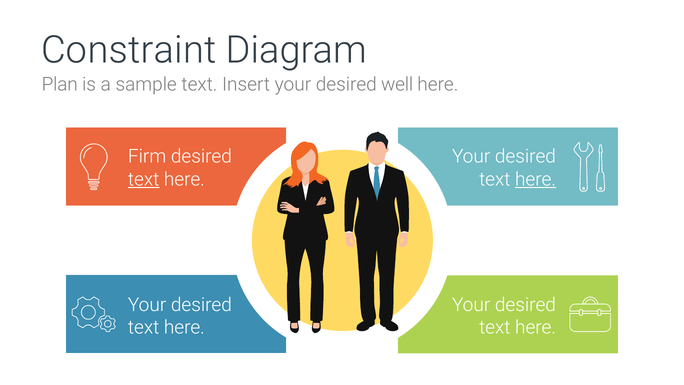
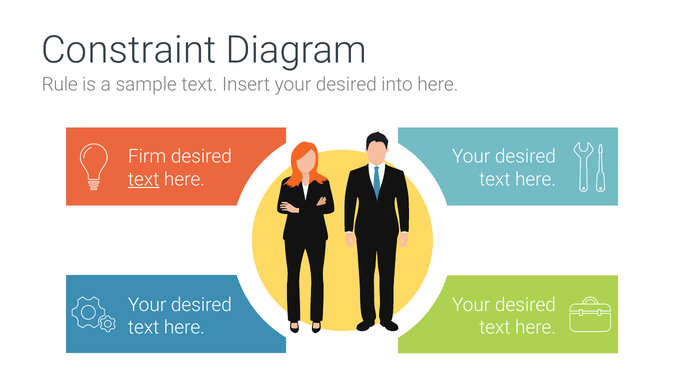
Plan: Plan -> Rule
well: well -> into
here at (535, 179) underline: present -> none
